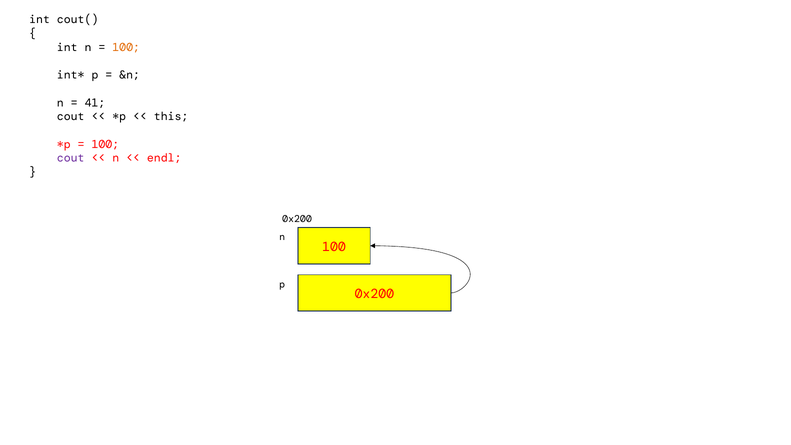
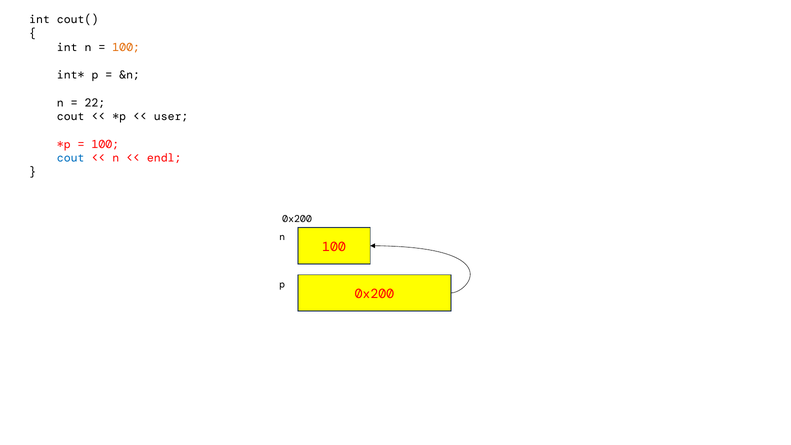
41: 41 -> 22
this: this -> user
cout at (71, 158) colour: purple -> blue
